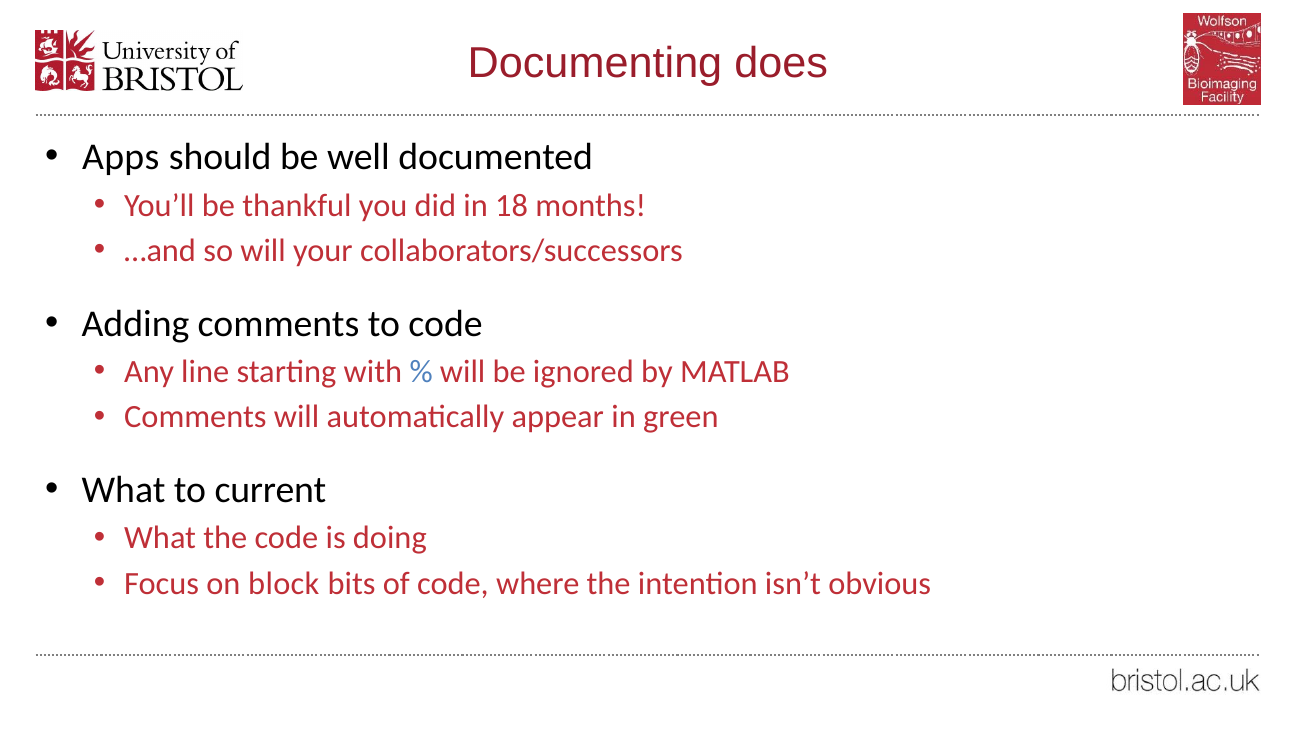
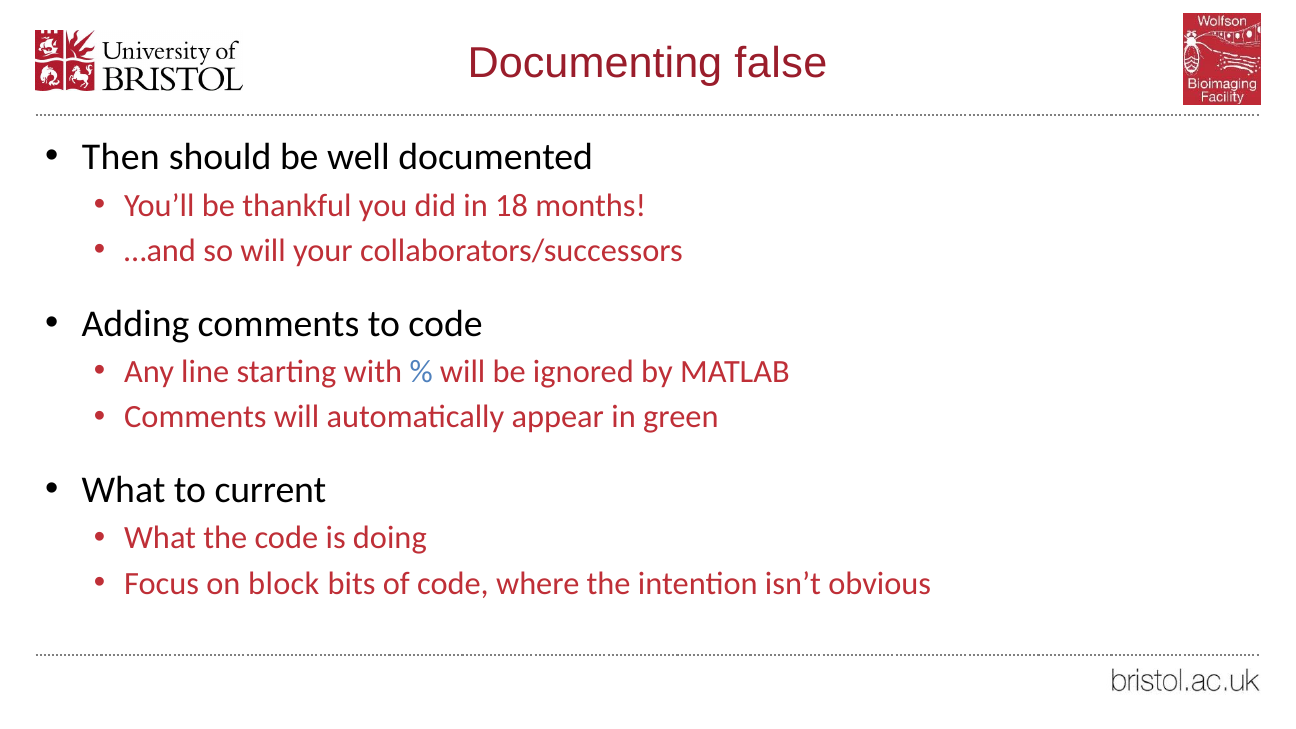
does: does -> false
Apps: Apps -> Then
